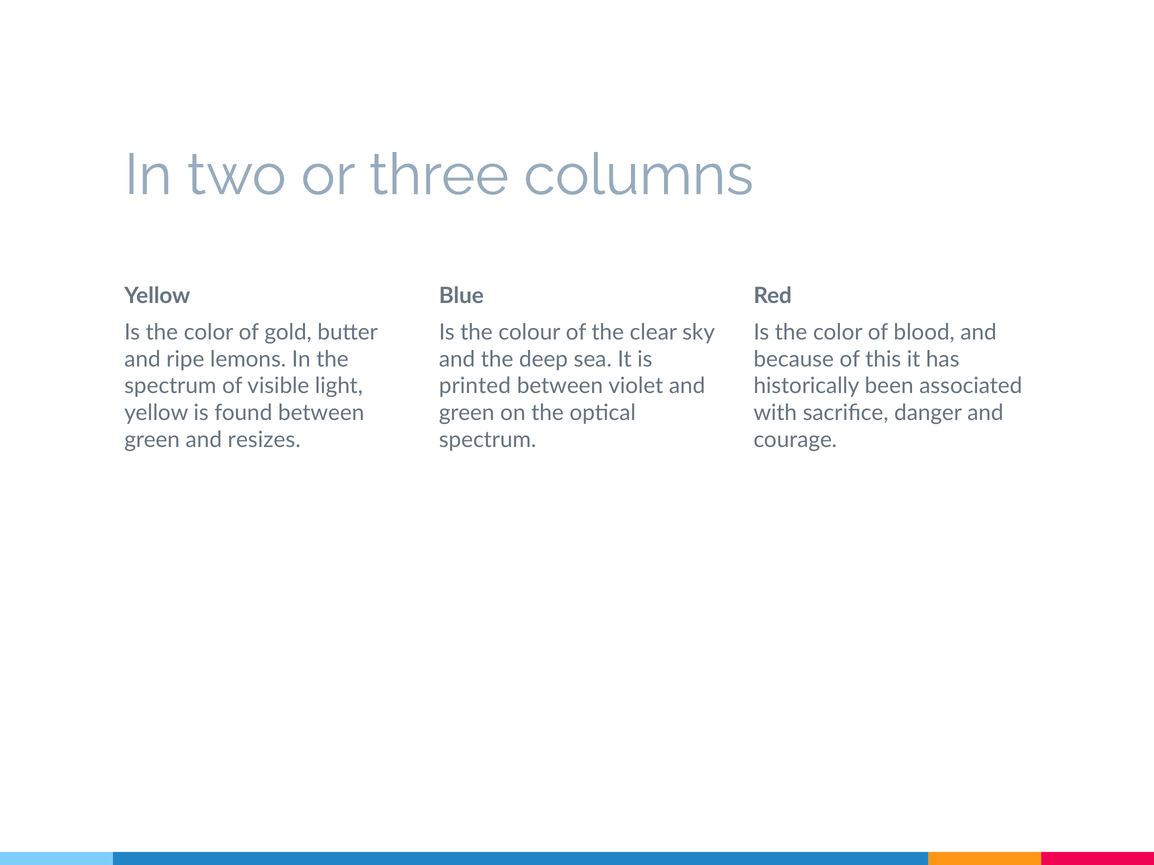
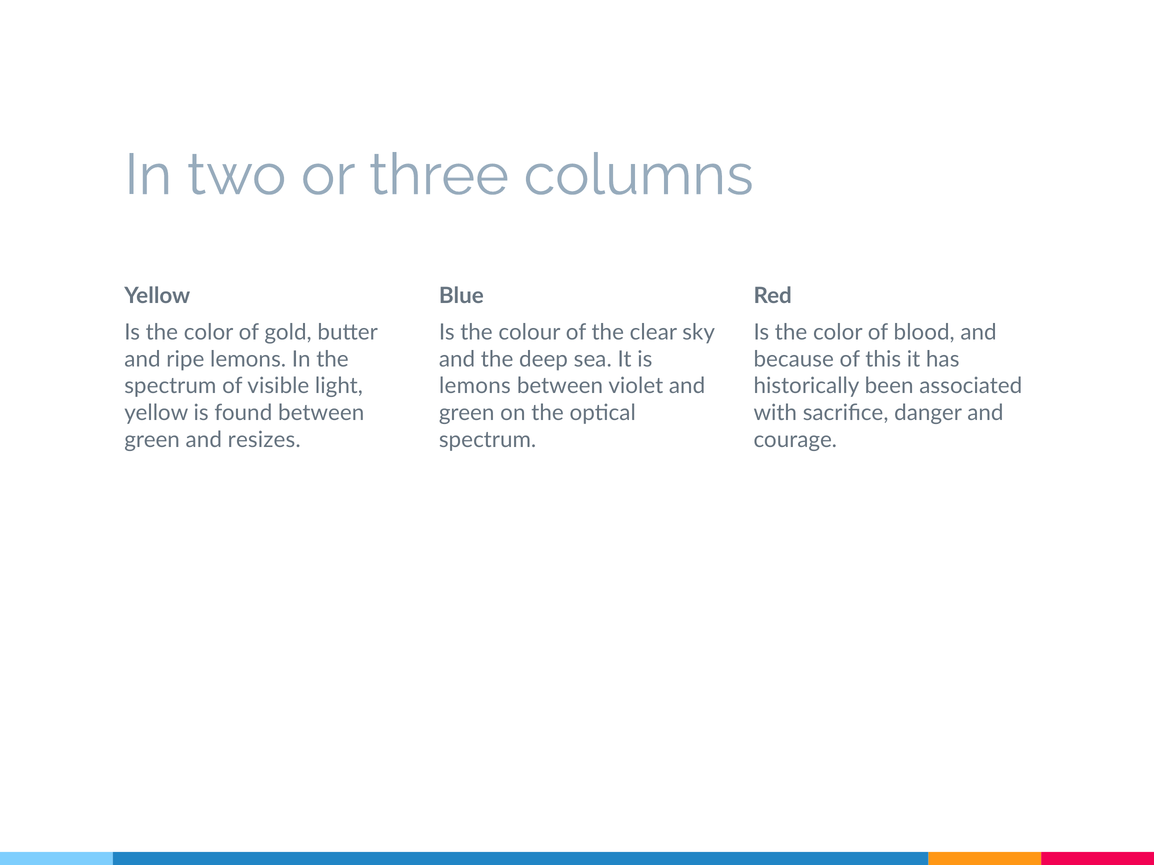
printed at (475, 386): printed -> lemons
